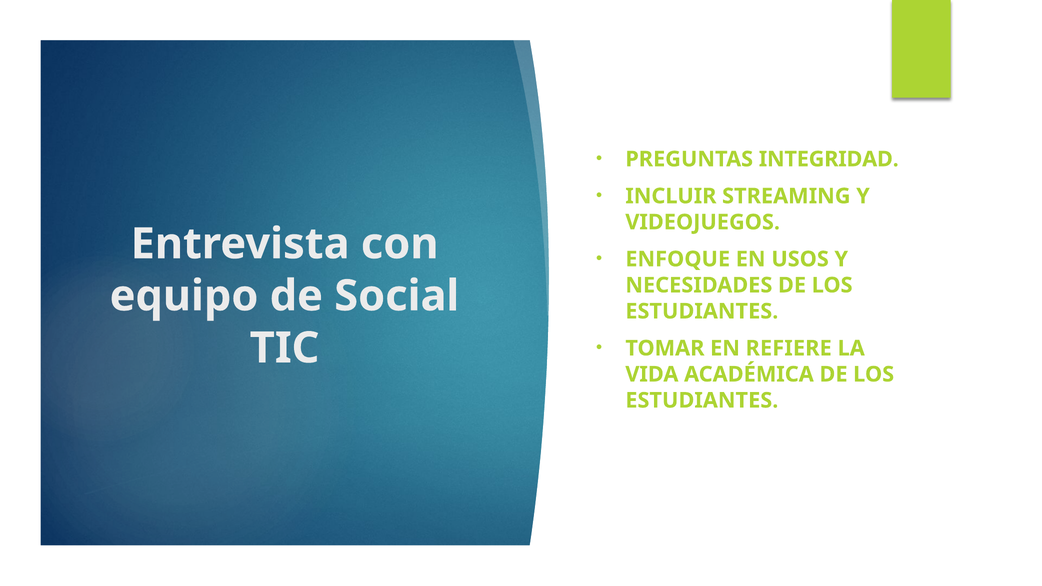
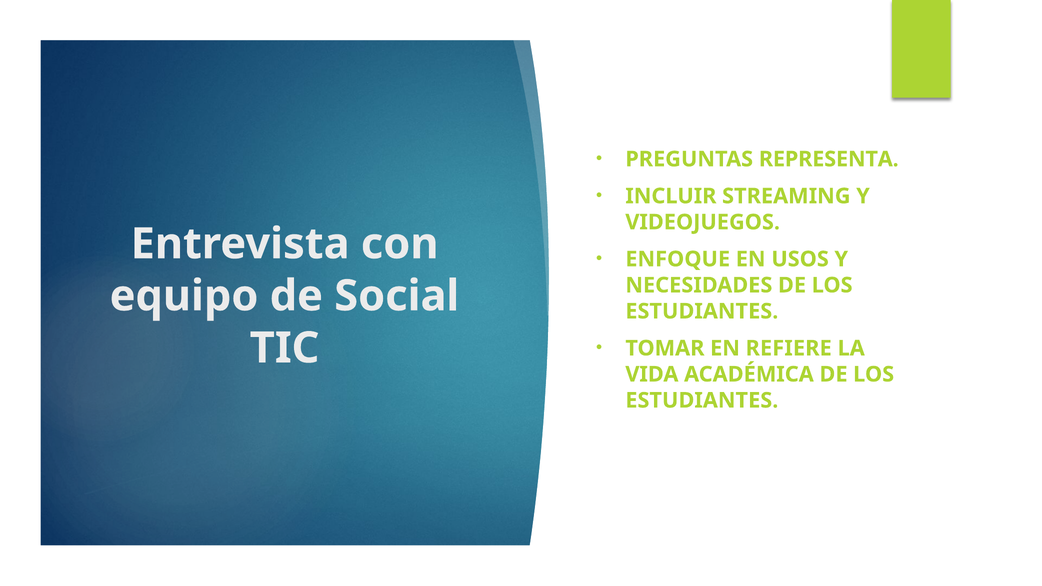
INTEGRIDAD: INTEGRIDAD -> REPRESENTA
